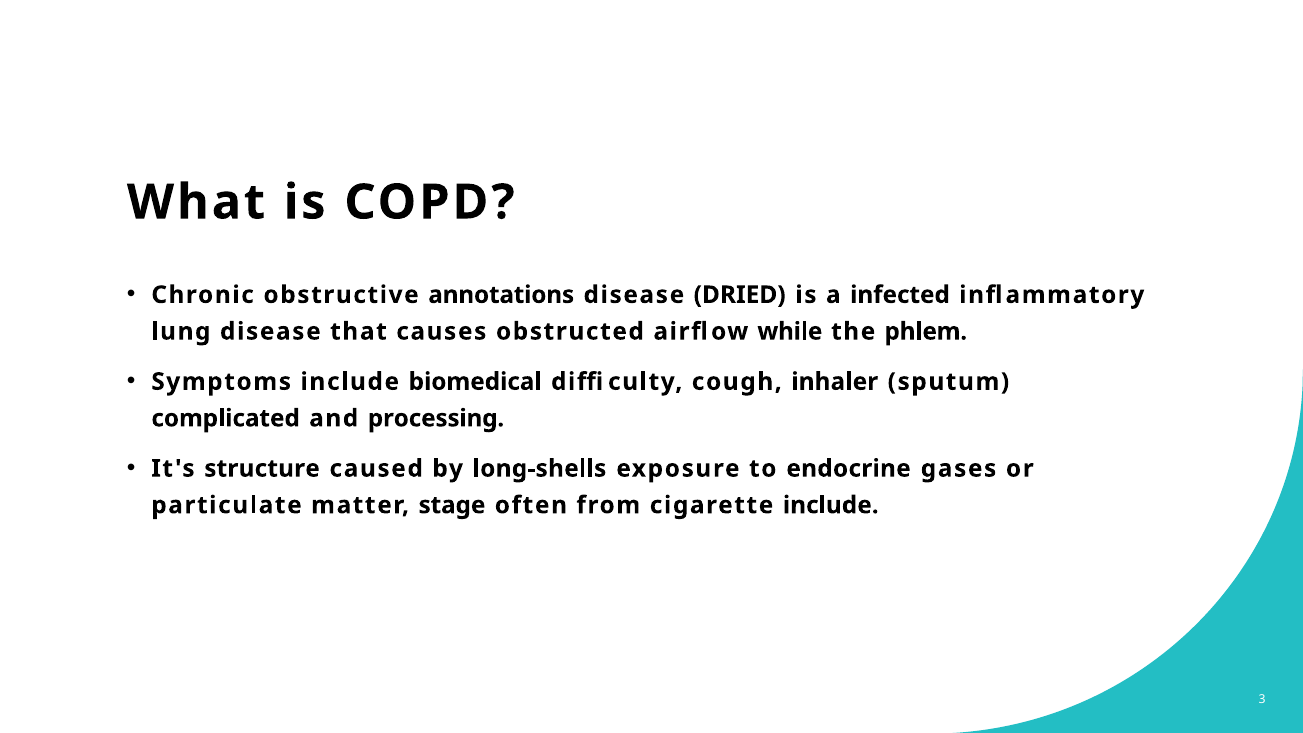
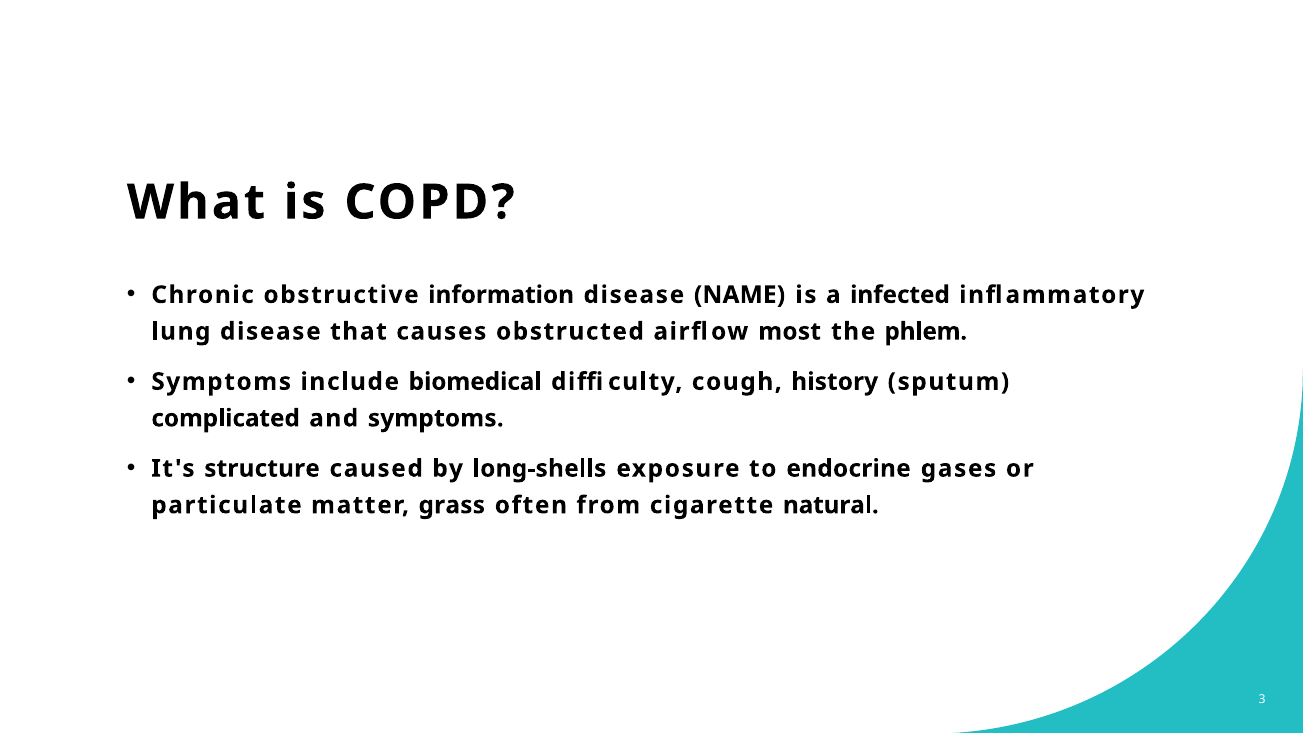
annotations: annotations -> information
DRIED: DRIED -> NAME
while: while -> most
inhaler: inhaler -> history
and processing: processing -> symptoms
stage: stage -> grass
cigarette include: include -> natural
